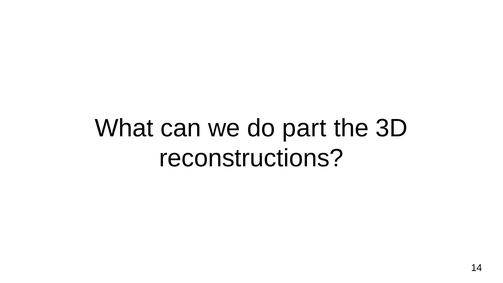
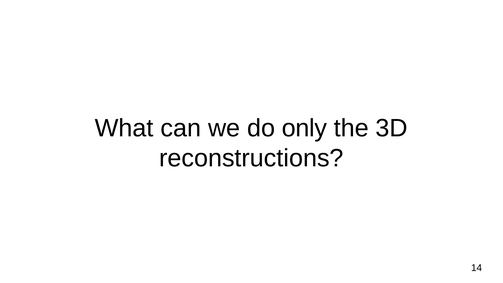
part: part -> only
